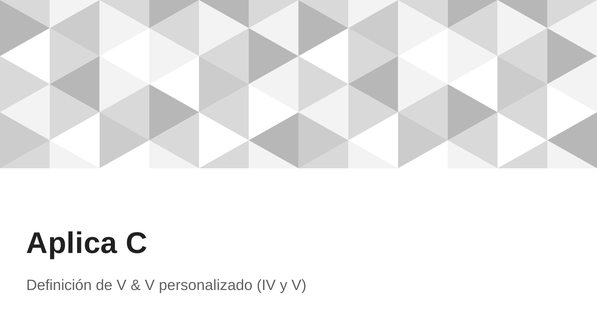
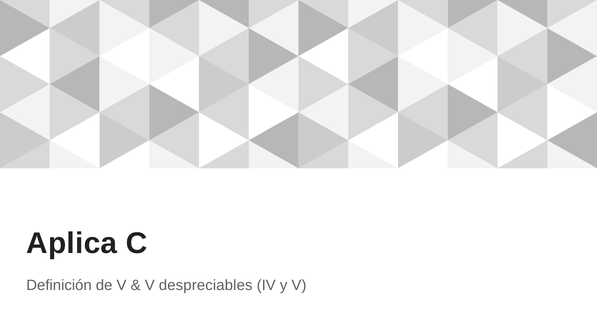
personalizado: personalizado -> despreciables
